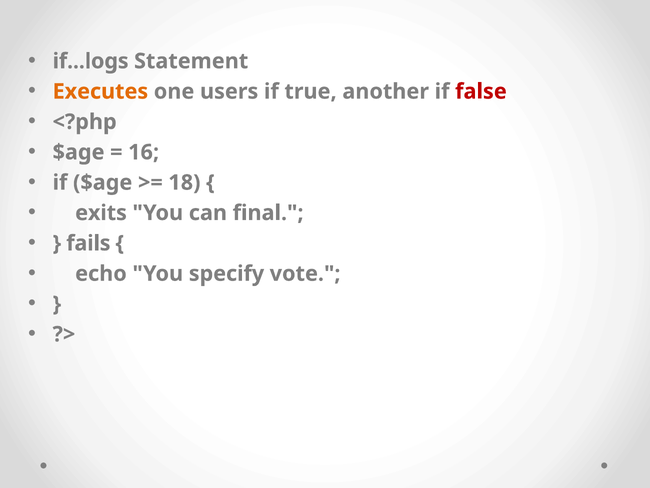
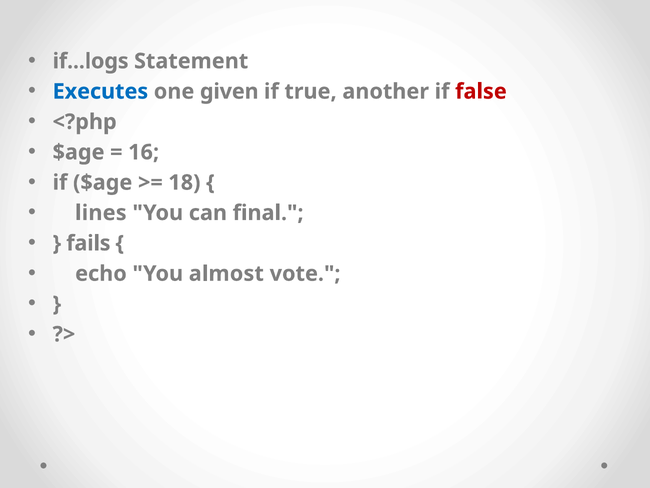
Executes colour: orange -> blue
users: users -> given
exits: exits -> lines
specify: specify -> almost
